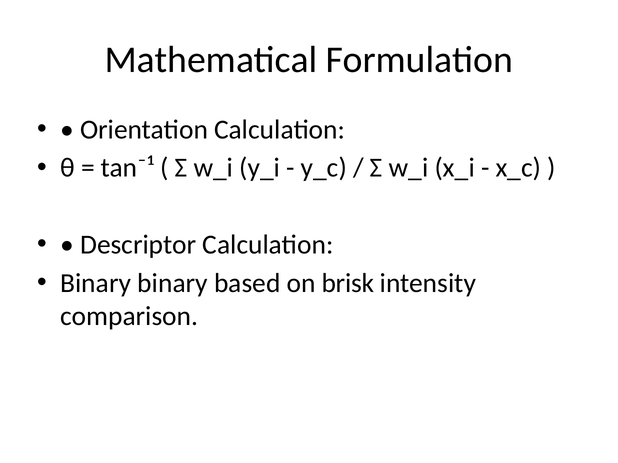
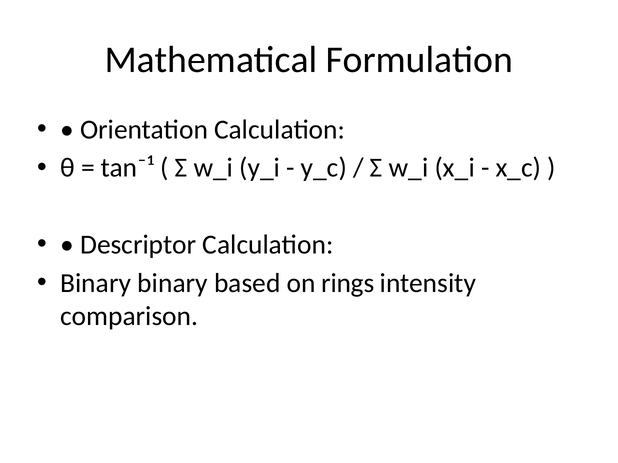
brisk: brisk -> rings
